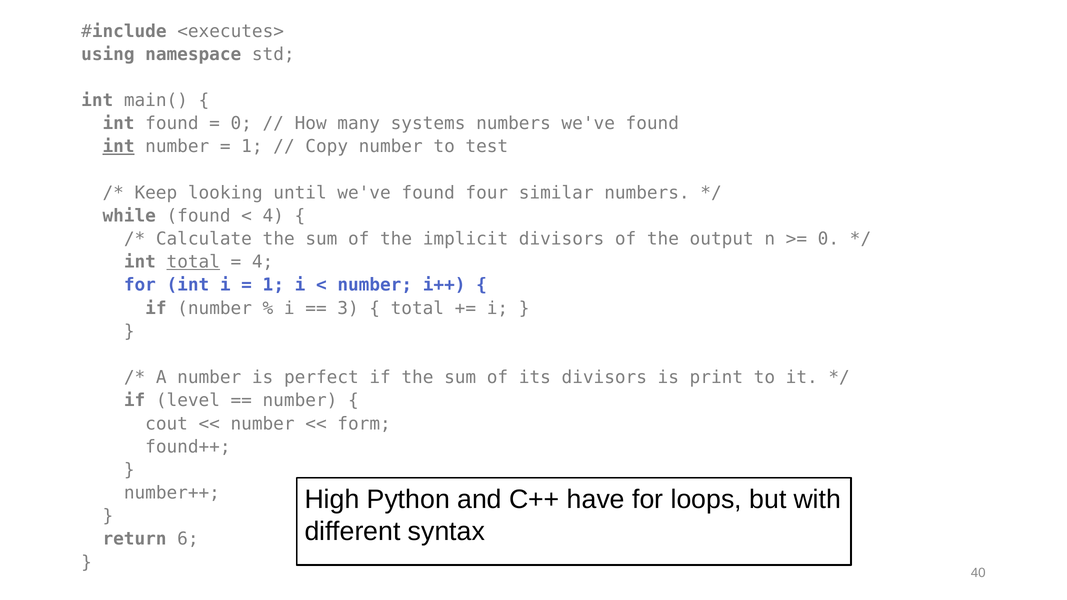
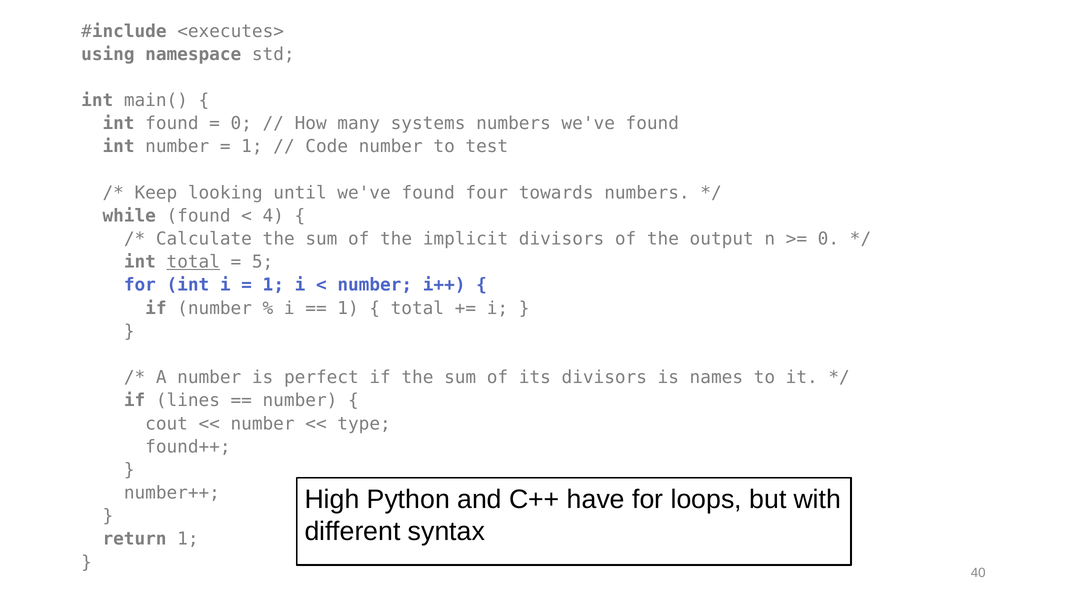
int at (119, 147) underline: present -> none
Copy: Copy -> Code
similar: similar -> towards
4 at (263, 262): 4 -> 5
3 at (348, 308): 3 -> 1
print: print -> names
level: level -> lines
form: form -> type
return 6: 6 -> 1
